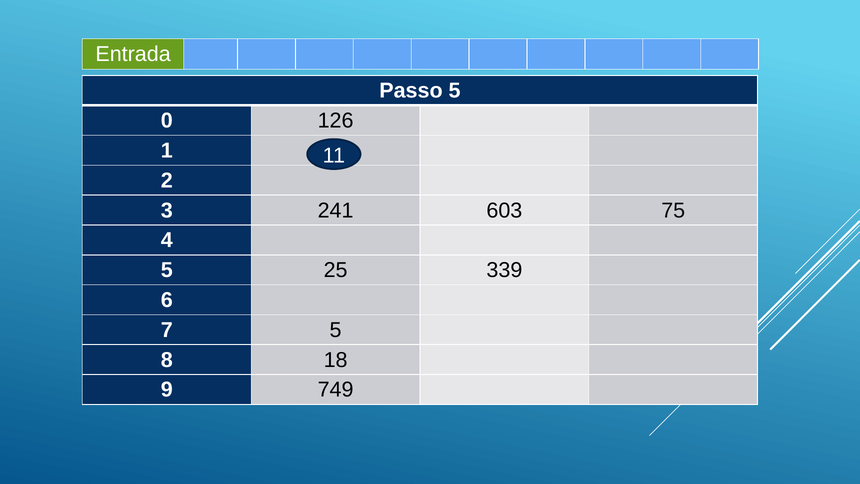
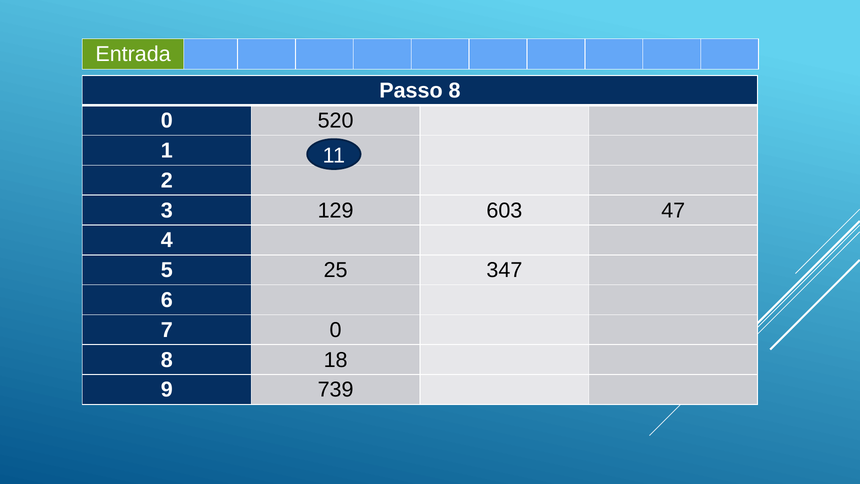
Passo 5: 5 -> 8
126: 126 -> 520
241: 241 -> 129
75: 75 -> 47
339: 339 -> 347
7 5: 5 -> 0
749: 749 -> 739
